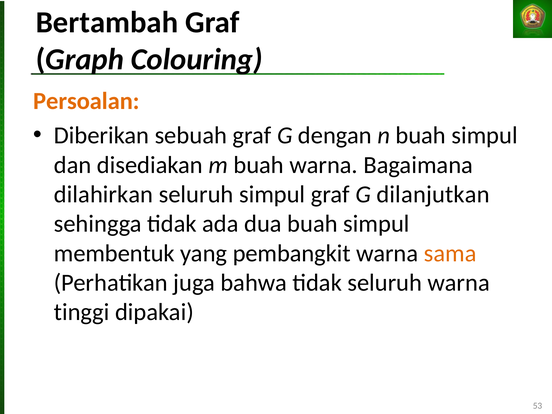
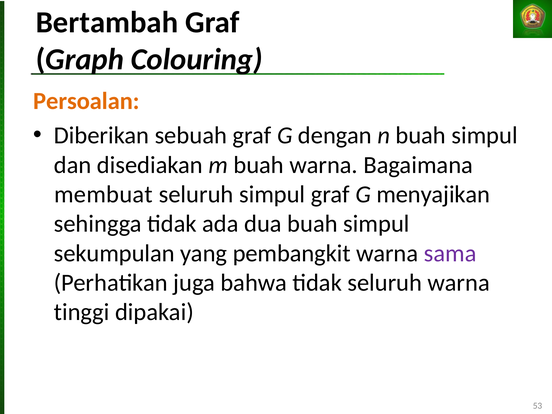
dilahirkan: dilahirkan -> membuat
dilanjutkan: dilanjutkan -> menyajikan
membentuk: membentuk -> sekumpulan
sama colour: orange -> purple
